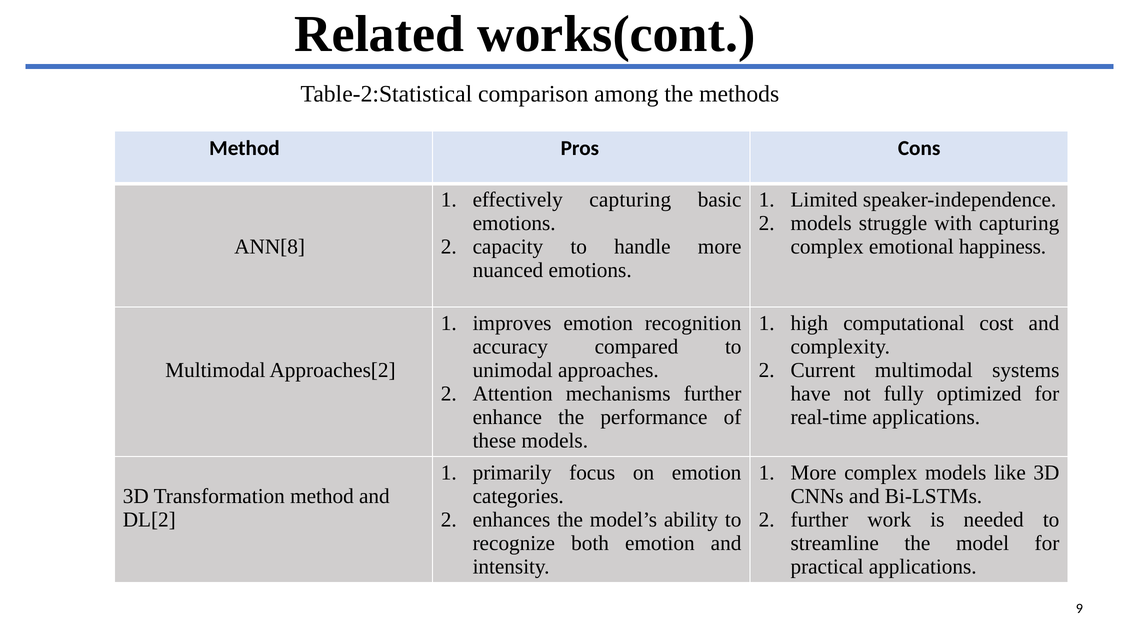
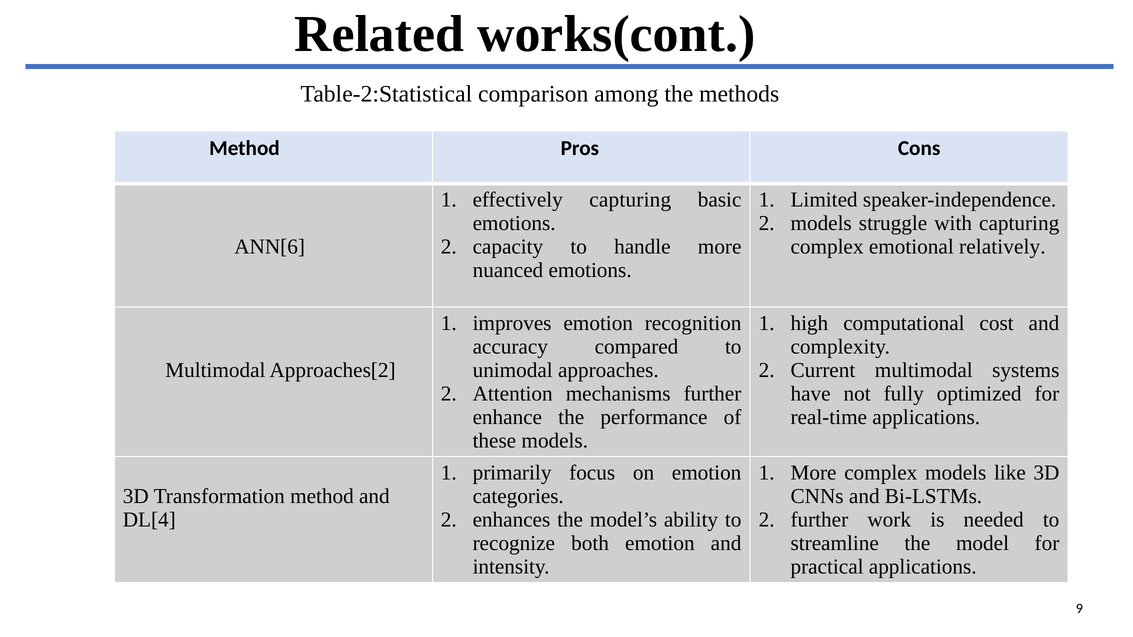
ANN[8: ANN[8 -> ANN[6
happiness: happiness -> relatively
DL[2: DL[2 -> DL[4
